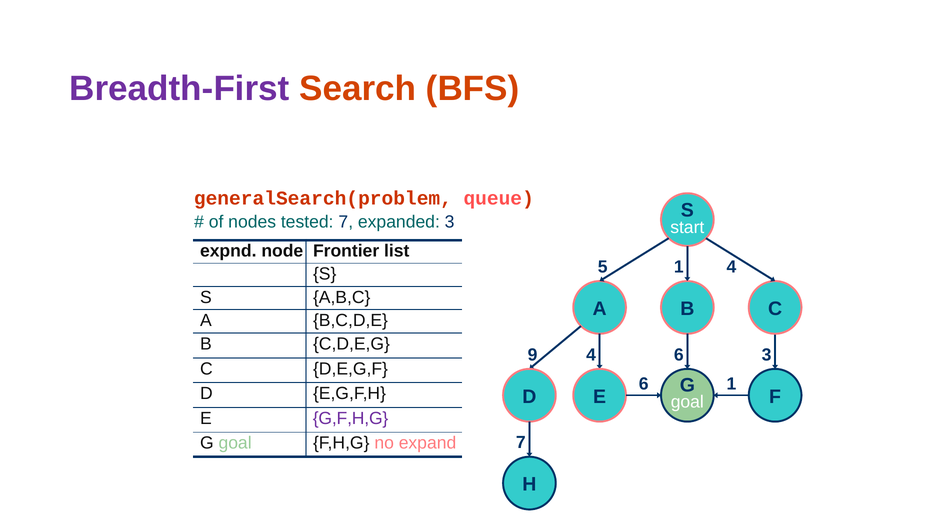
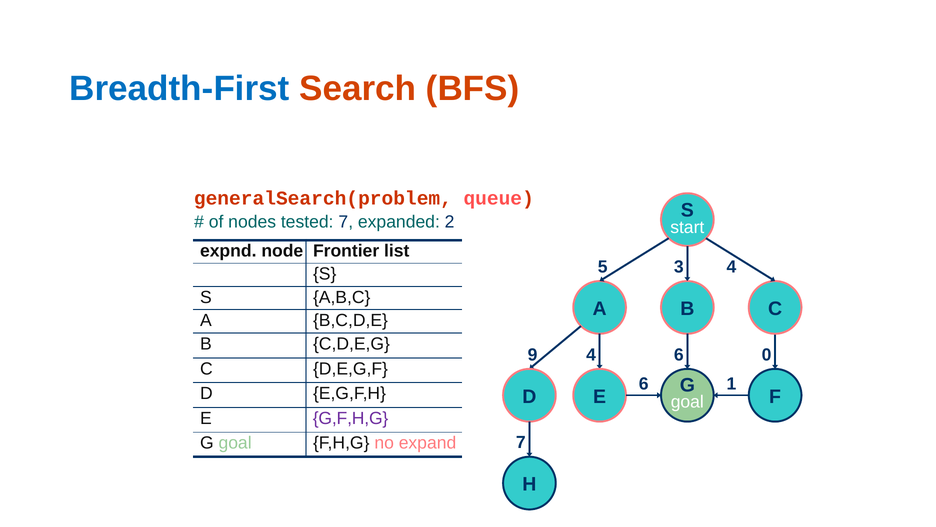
Breadth-First colour: purple -> blue
expanded 3: 3 -> 2
5 1: 1 -> 3
6 3: 3 -> 0
